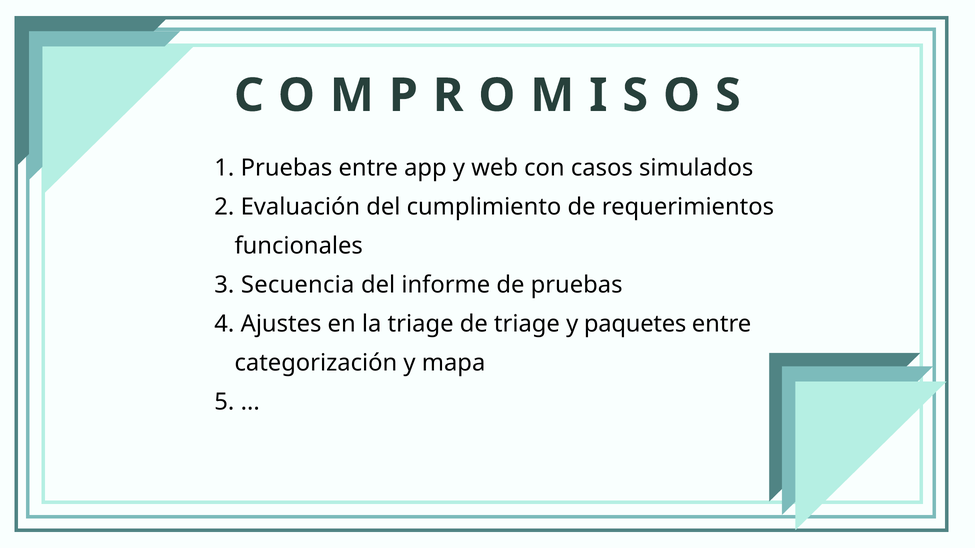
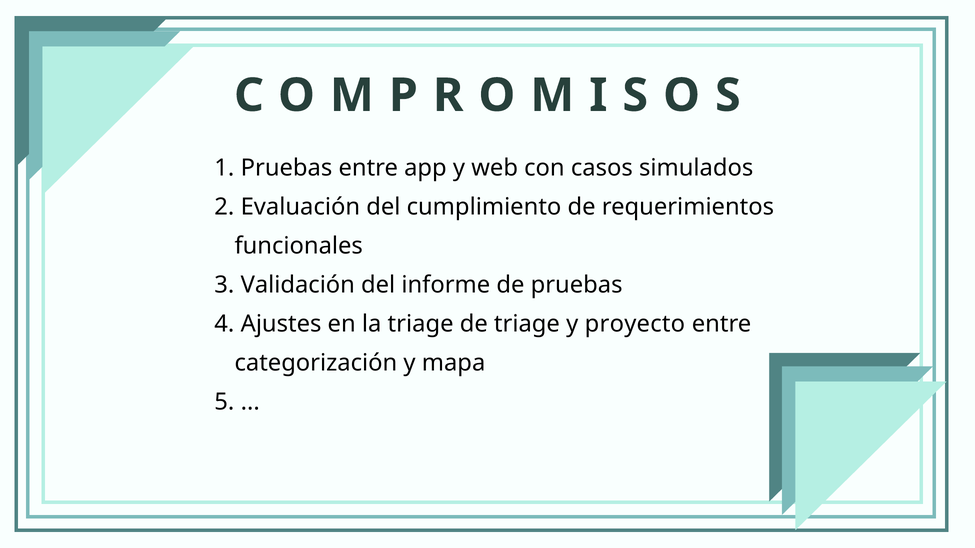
Secuencia: Secuencia -> Validación
paquetes: paquetes -> proyecto
